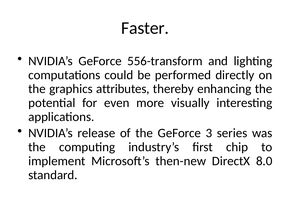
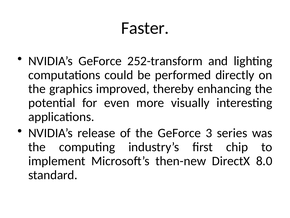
556-transform: 556-transform -> 252-transform
attributes: attributes -> improved
